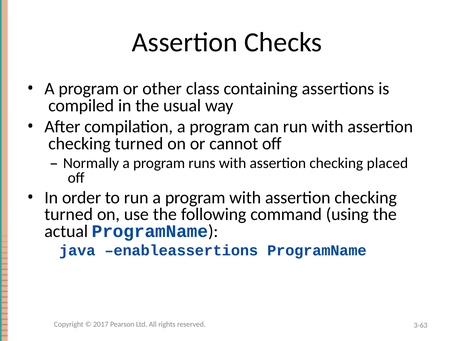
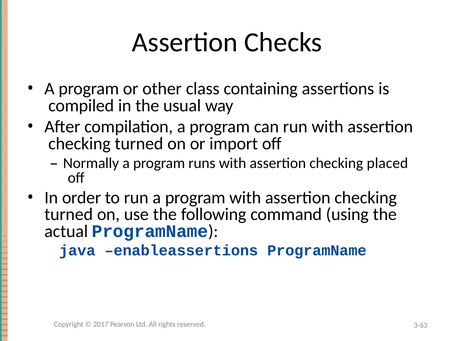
cannot: cannot -> import
